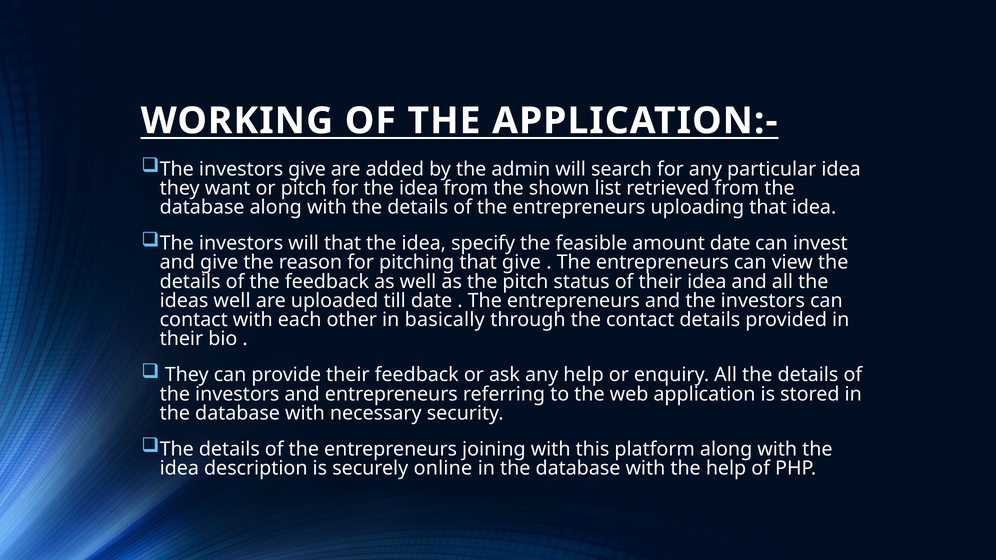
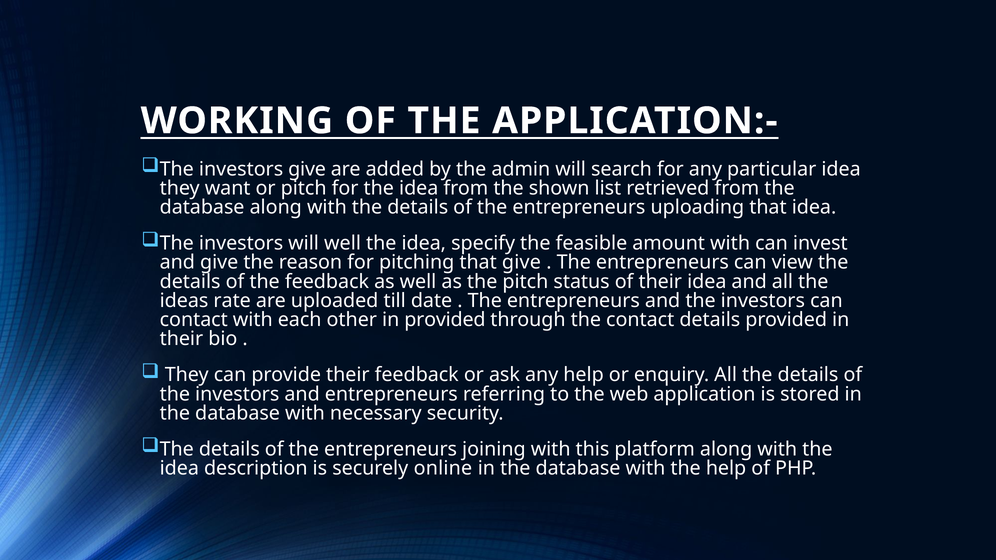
will that: that -> well
amount date: date -> with
ideas well: well -> rate
in basically: basically -> provided
